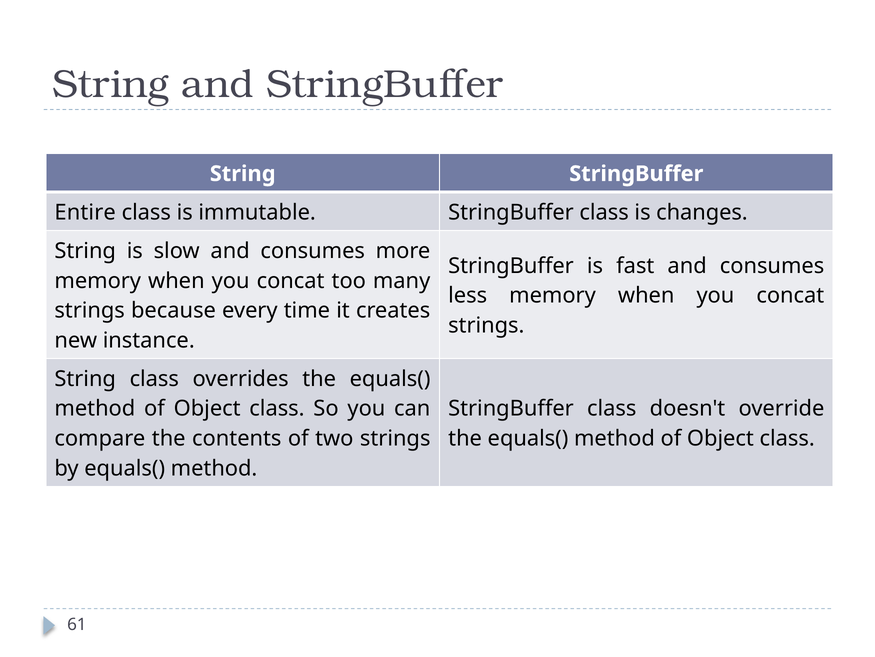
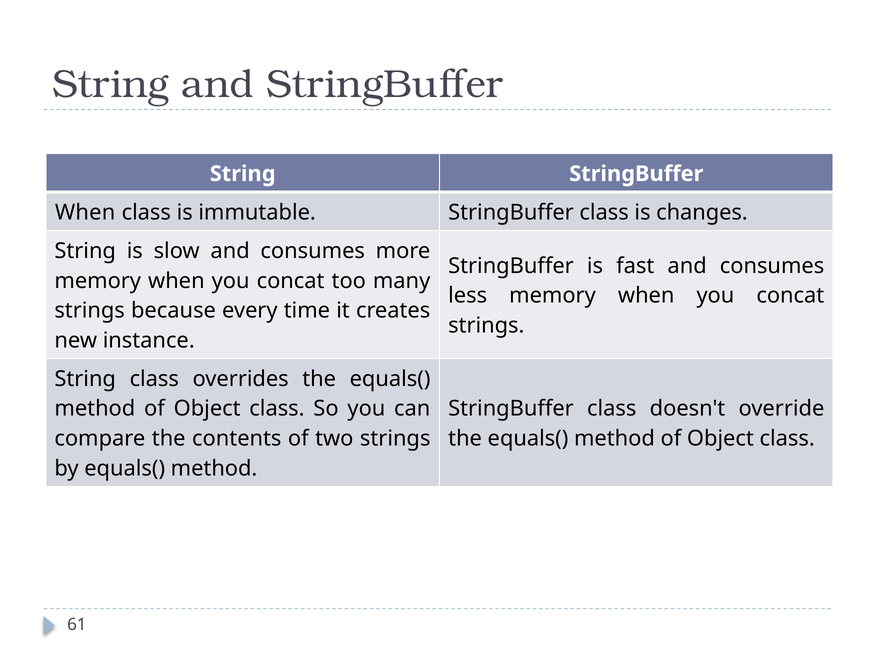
Entire at (85, 212): Entire -> When
